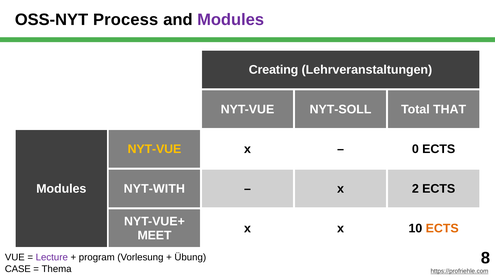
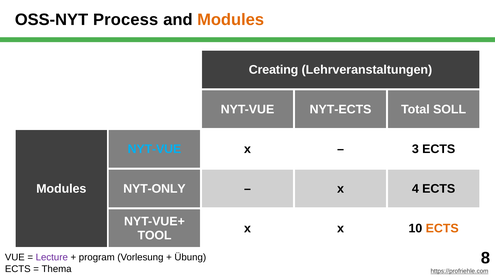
Modules at (231, 20) colour: purple -> orange
NYT-SOLL: NYT-SOLL -> NYT-ECTS
THAT: THAT -> SOLL
NYT-VUE at (154, 149) colour: yellow -> light blue
0: 0 -> 3
NYT-WITH: NYT-WITH -> NYT-ONLY
2: 2 -> 4
MEET: MEET -> TOOL
CASE at (18, 268): CASE -> ECTS
